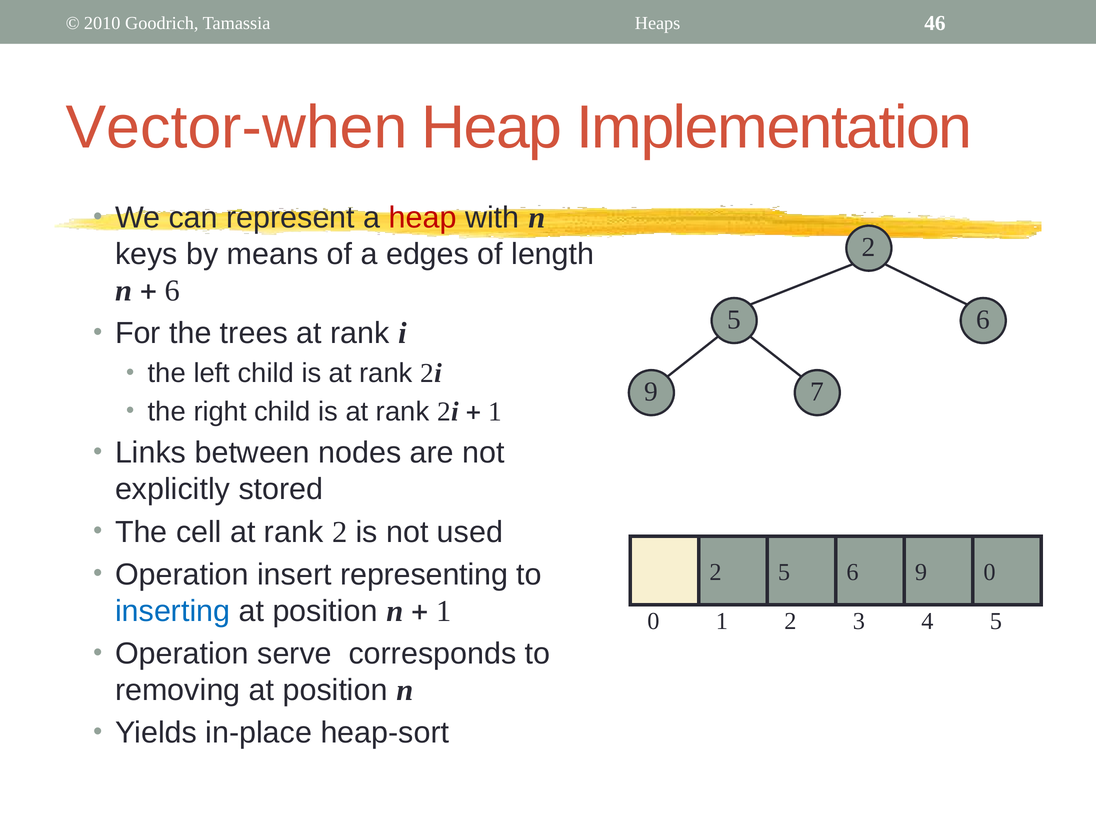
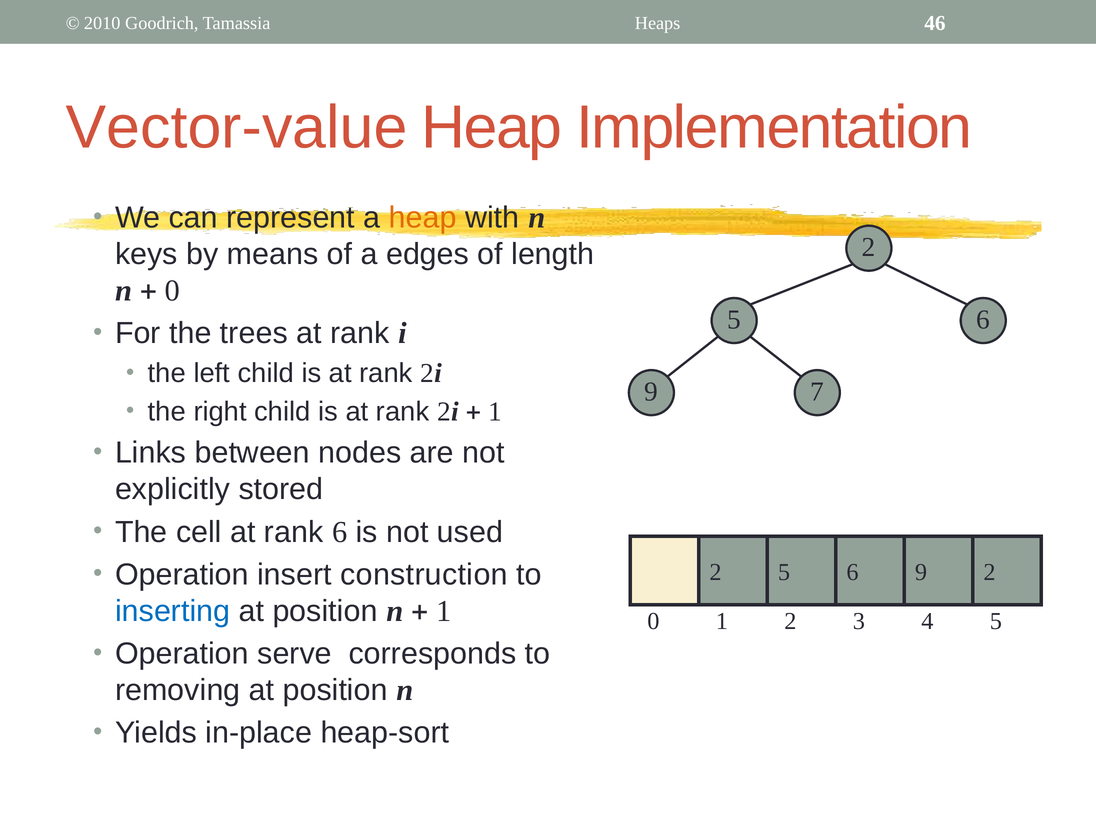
Vector-when: Vector-when -> Vector-value
heap at (423, 218) colour: red -> orange
6 at (172, 291): 6 -> 0
rank 2: 2 -> 6
representing: representing -> construction
6 9 0: 0 -> 2
